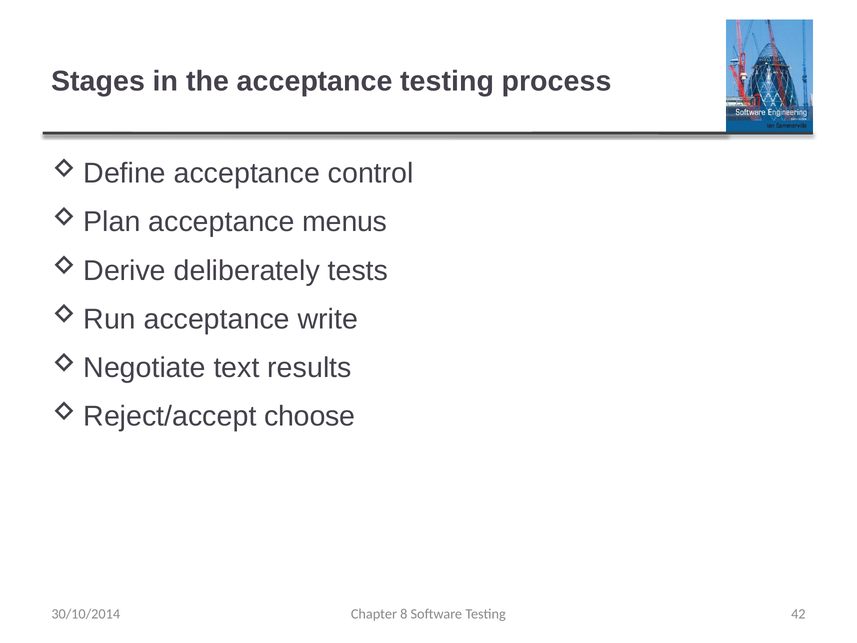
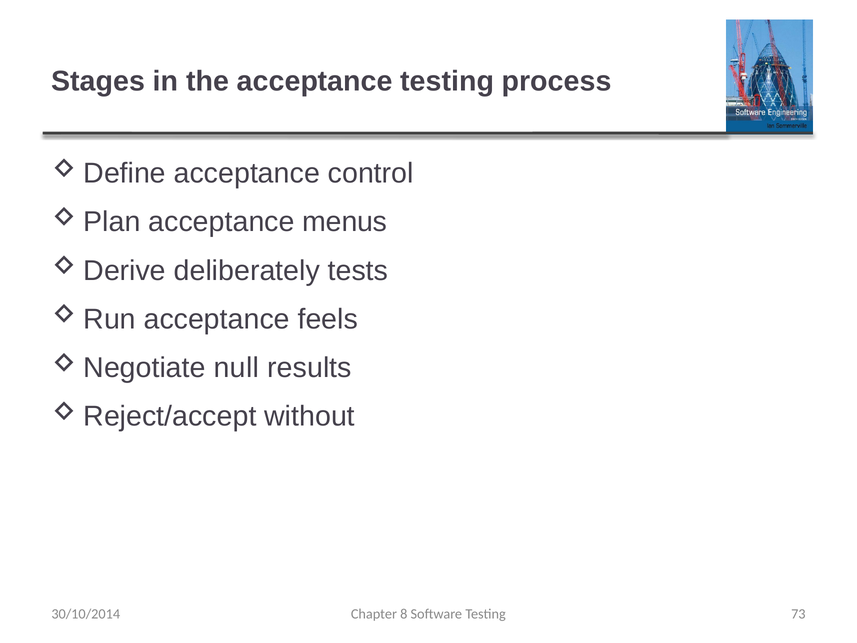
write: write -> feels
text: text -> null
choose: choose -> without
42: 42 -> 73
